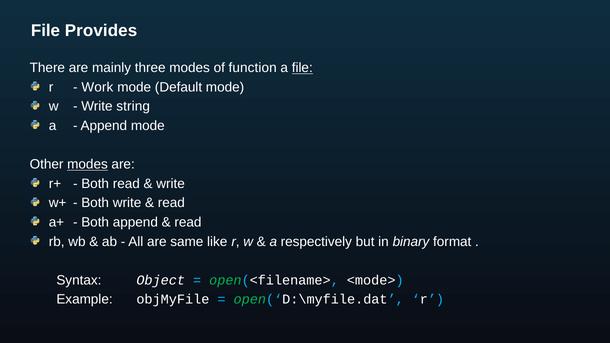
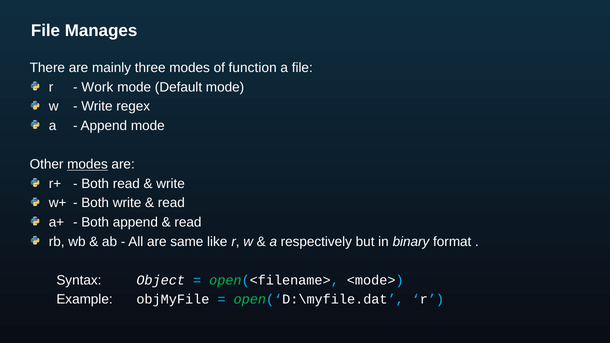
Provides: Provides -> Manages
file at (302, 68) underline: present -> none
string: string -> regex
